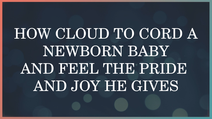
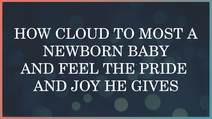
CORD: CORD -> MOST
